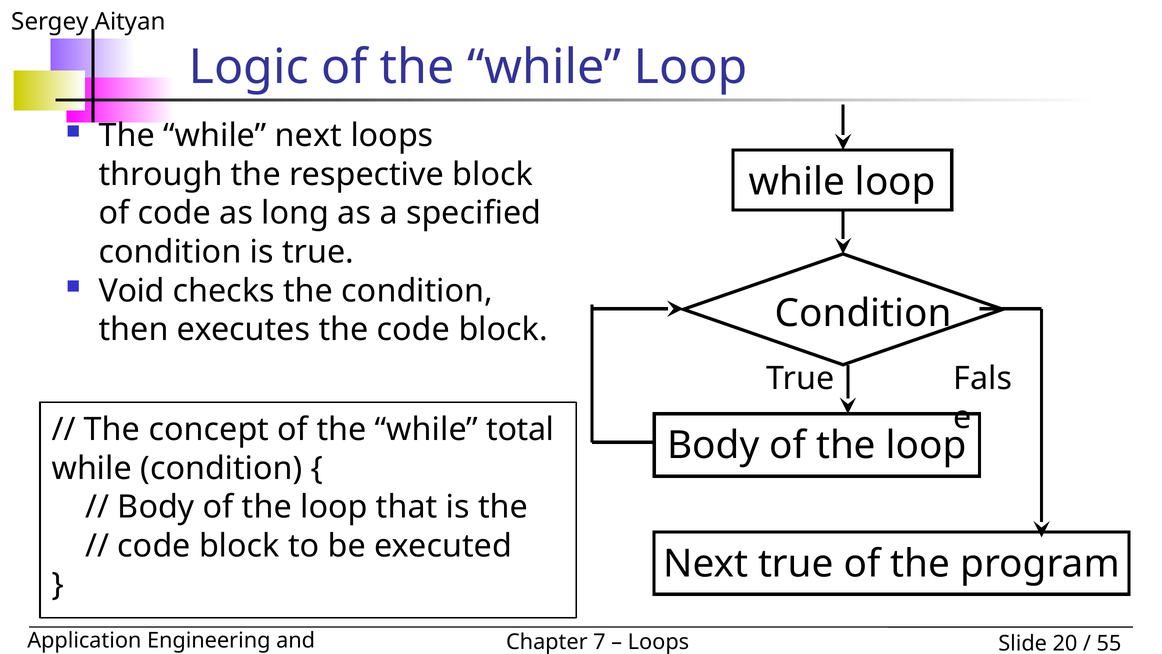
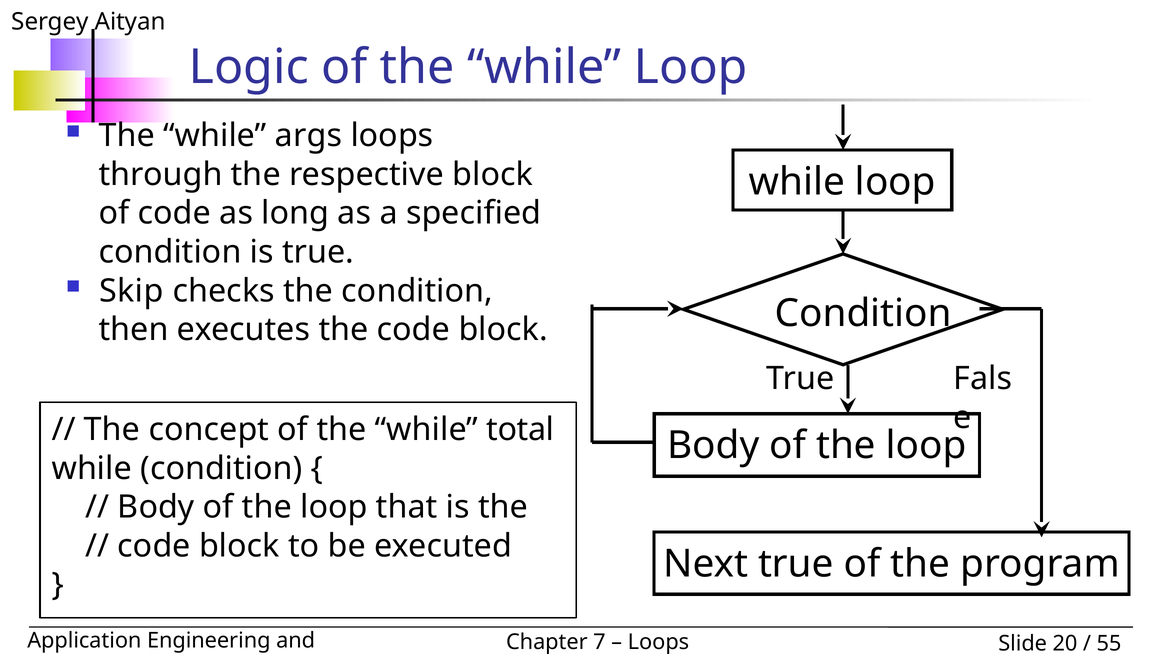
while next: next -> args
Void: Void -> Skip
